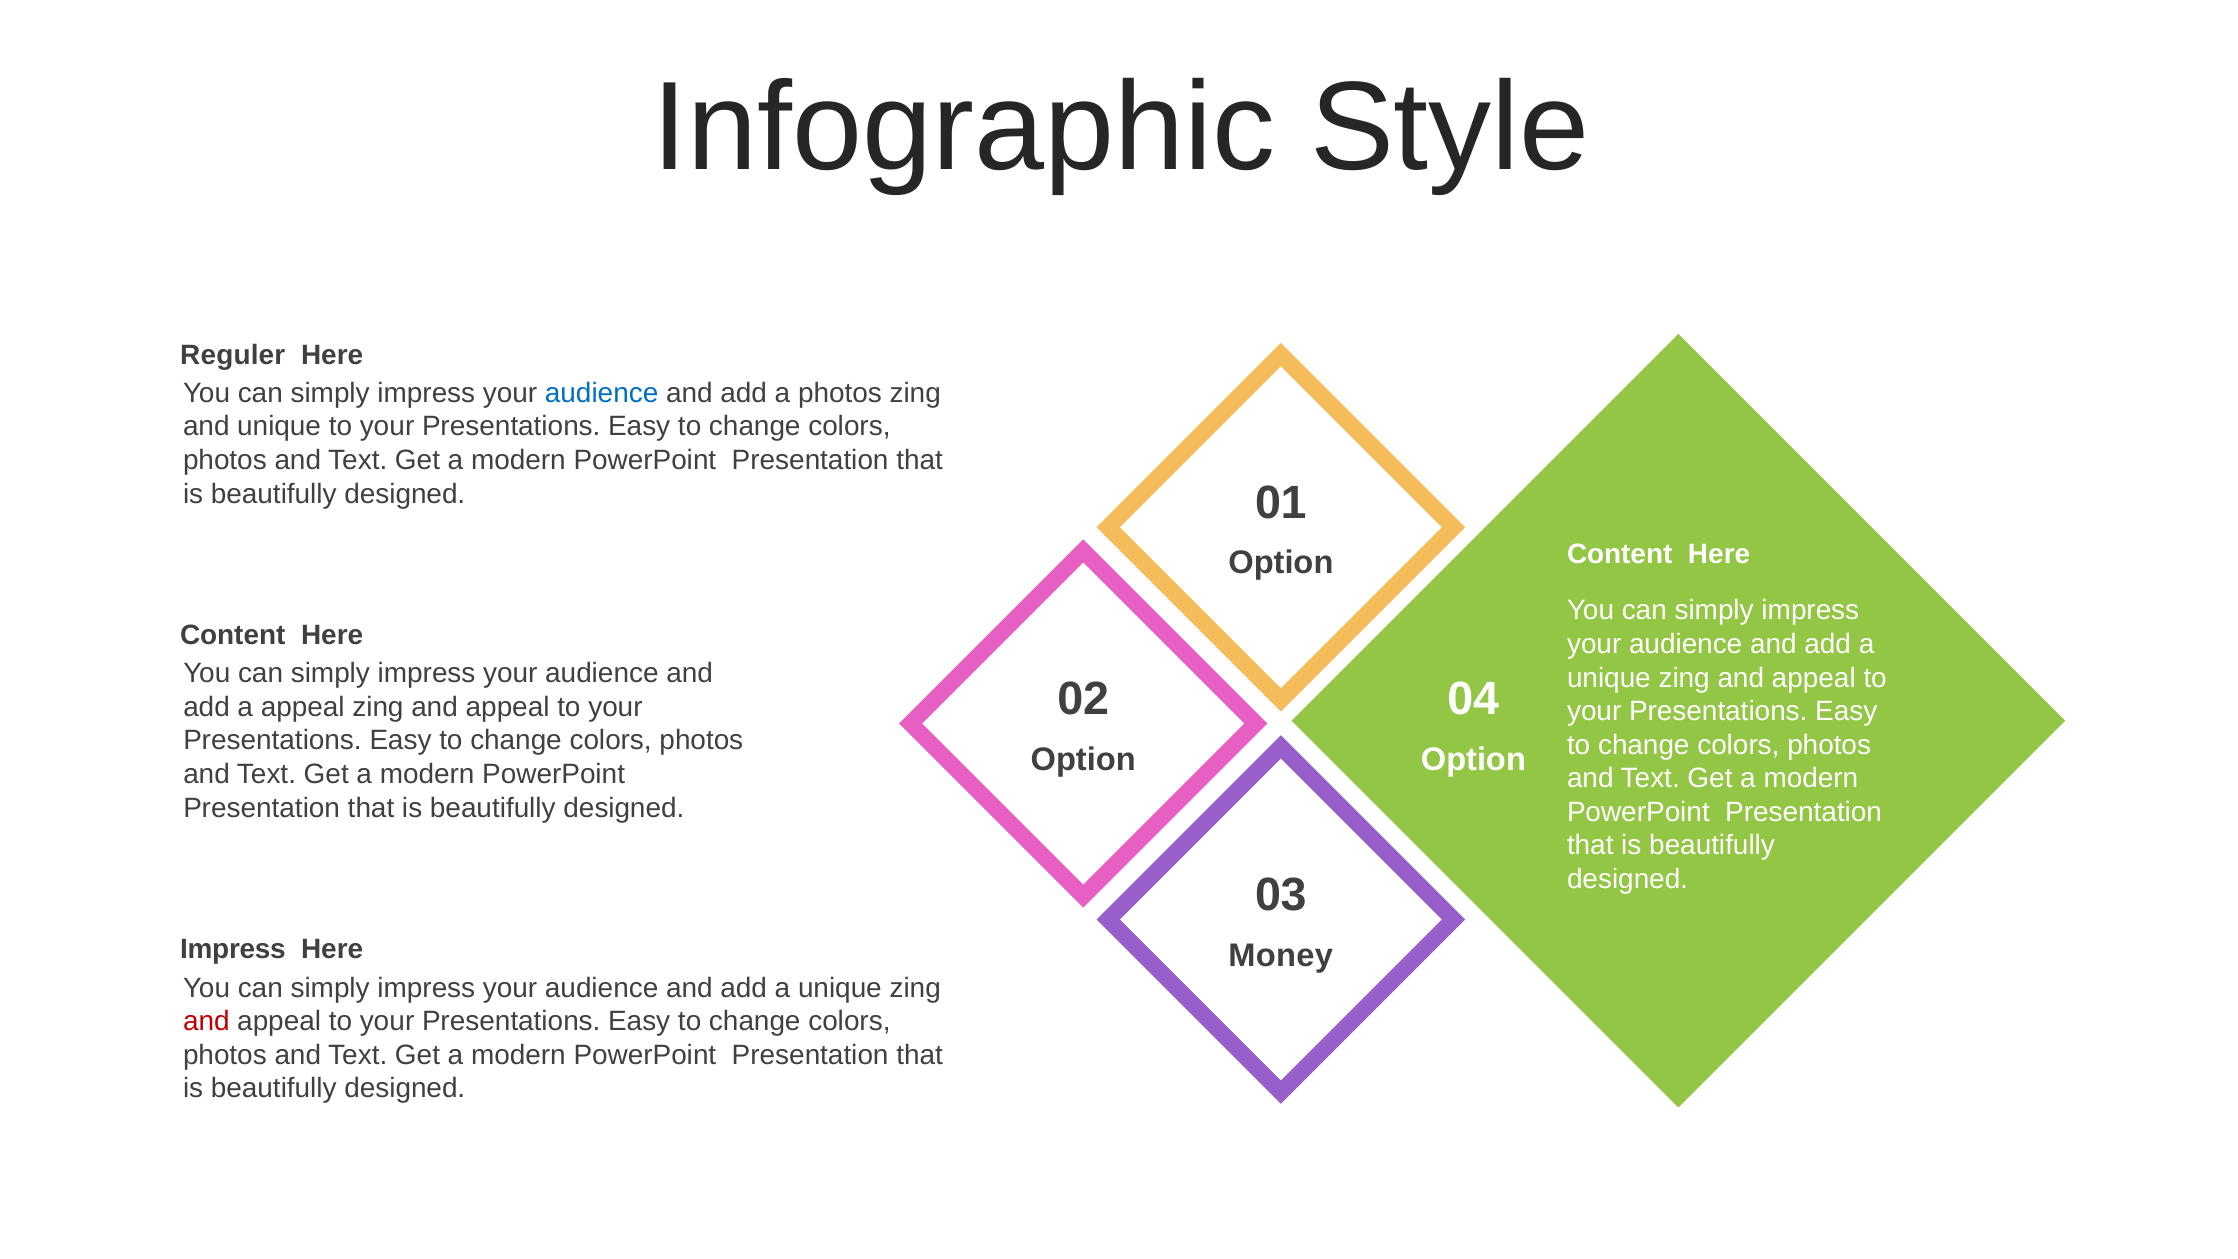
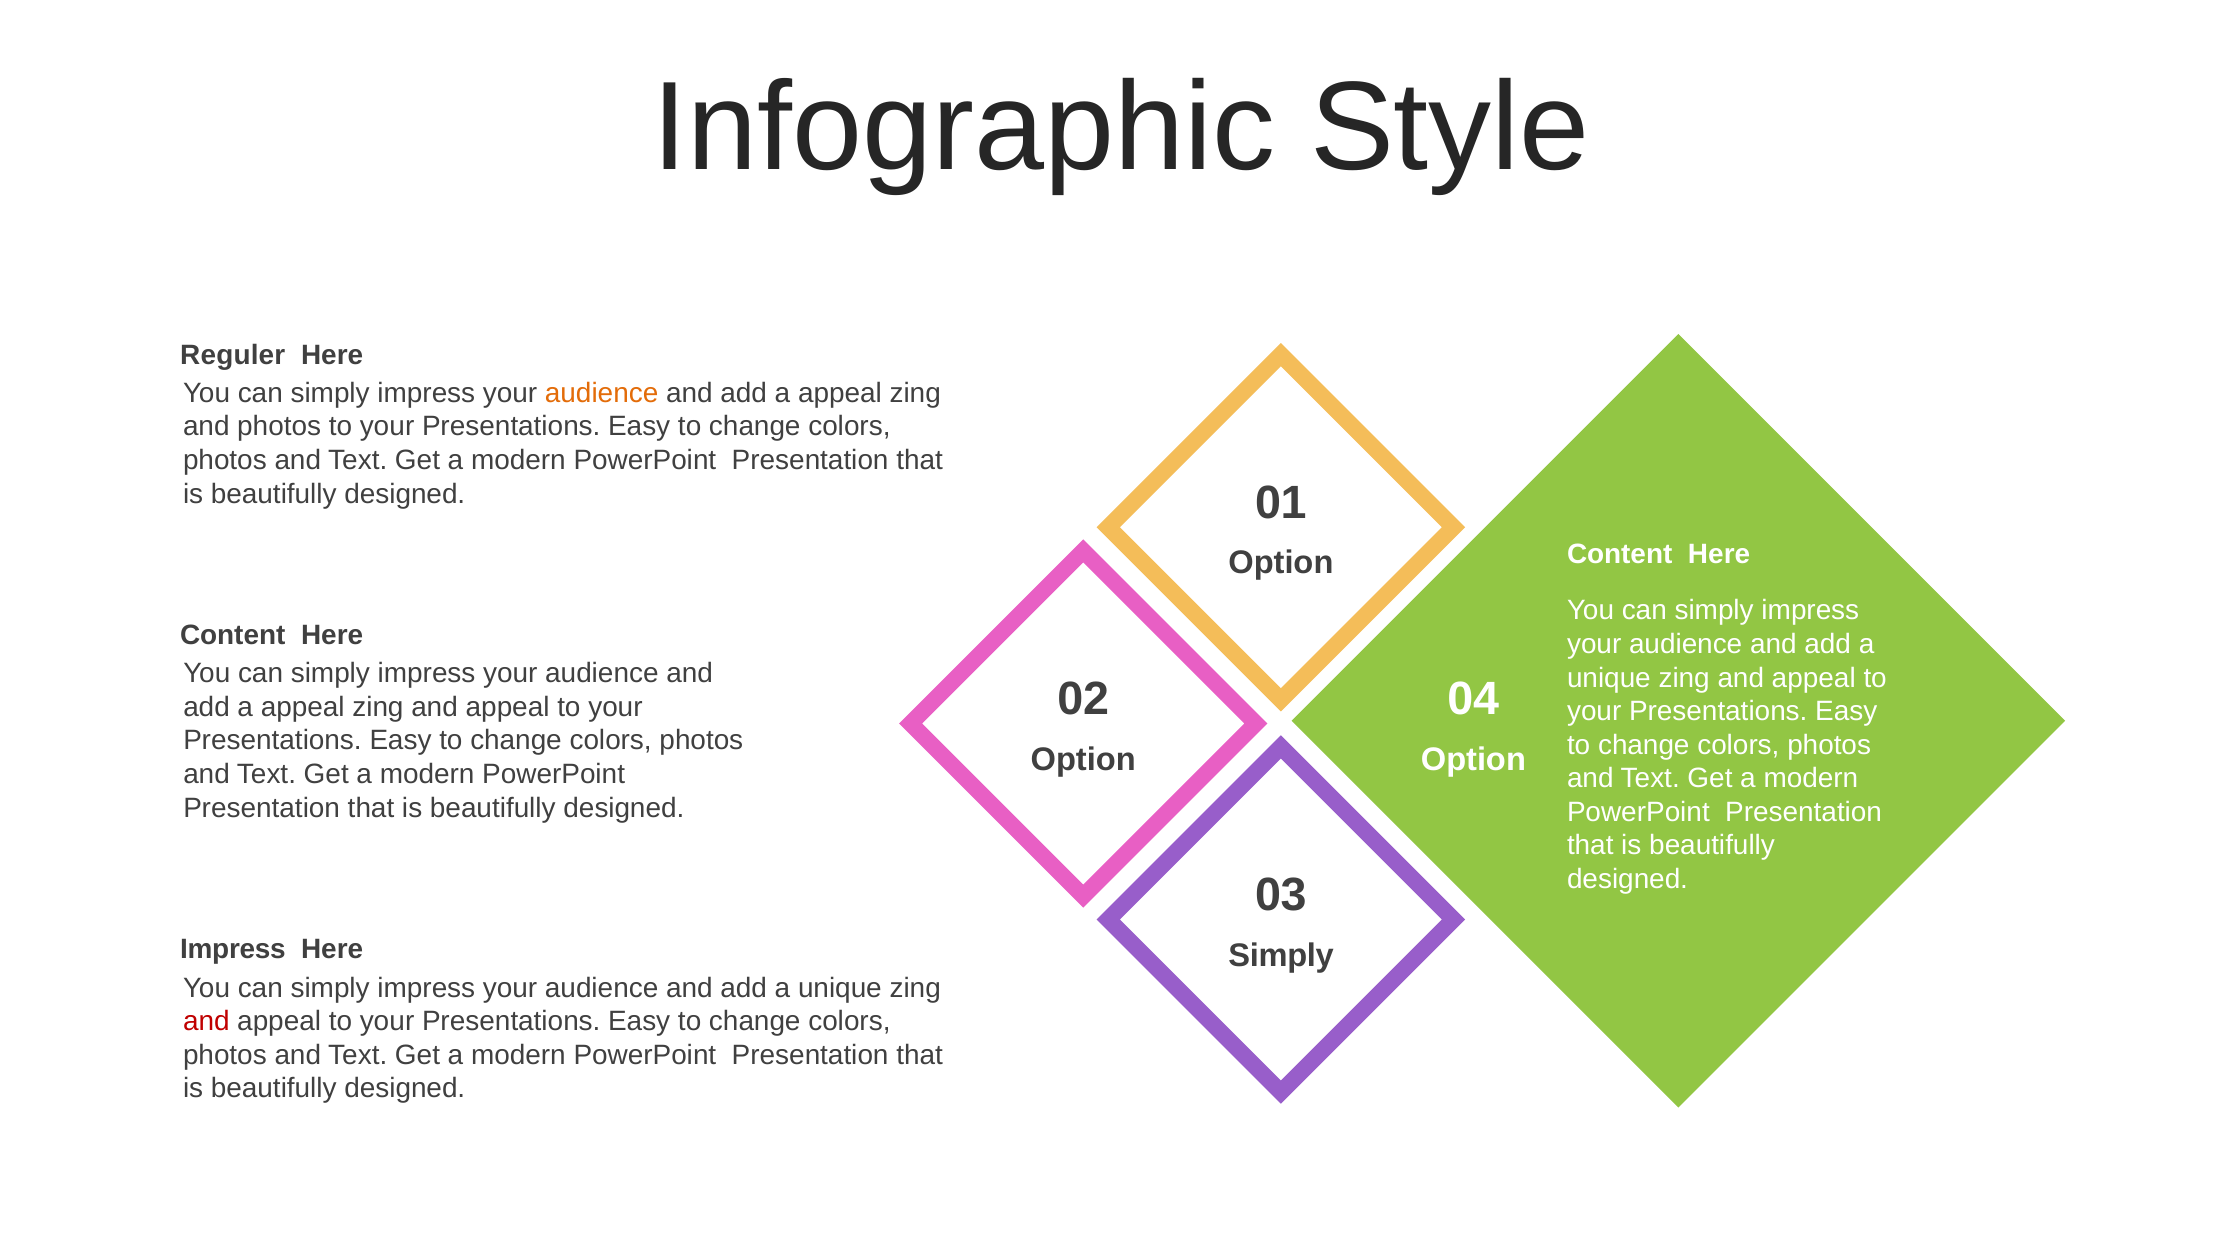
audience at (602, 393) colour: blue -> orange
photos at (840, 393): photos -> appeal
and unique: unique -> photos
Money at (1281, 955): Money -> Simply
